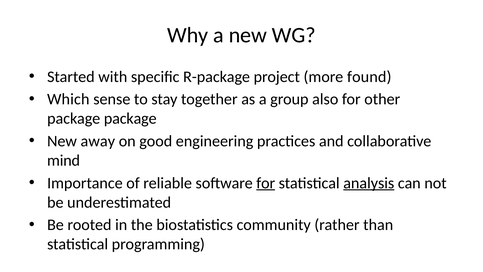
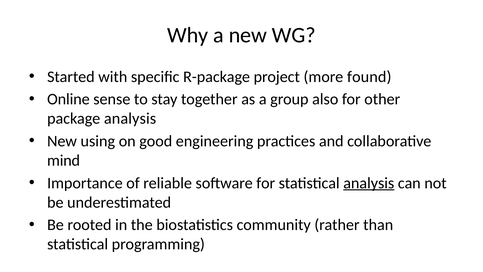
Which: Which -> Online
package package: package -> analysis
away: away -> using
for at (266, 183) underline: present -> none
